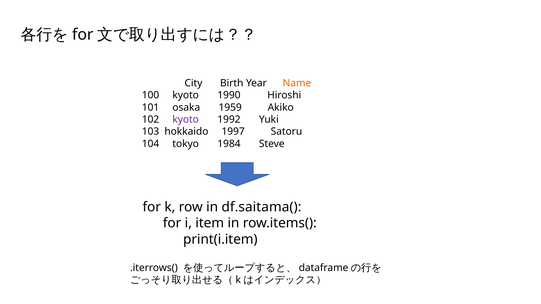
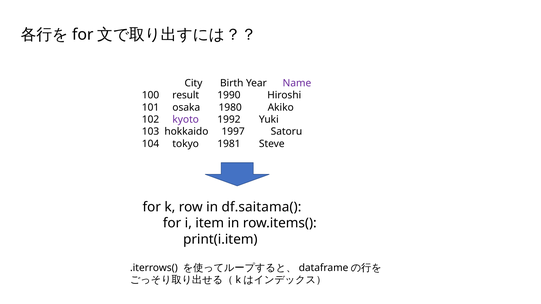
Name colour: orange -> purple
100 kyoto: kyoto -> result
1959: 1959 -> 1980
1984: 1984 -> 1981
